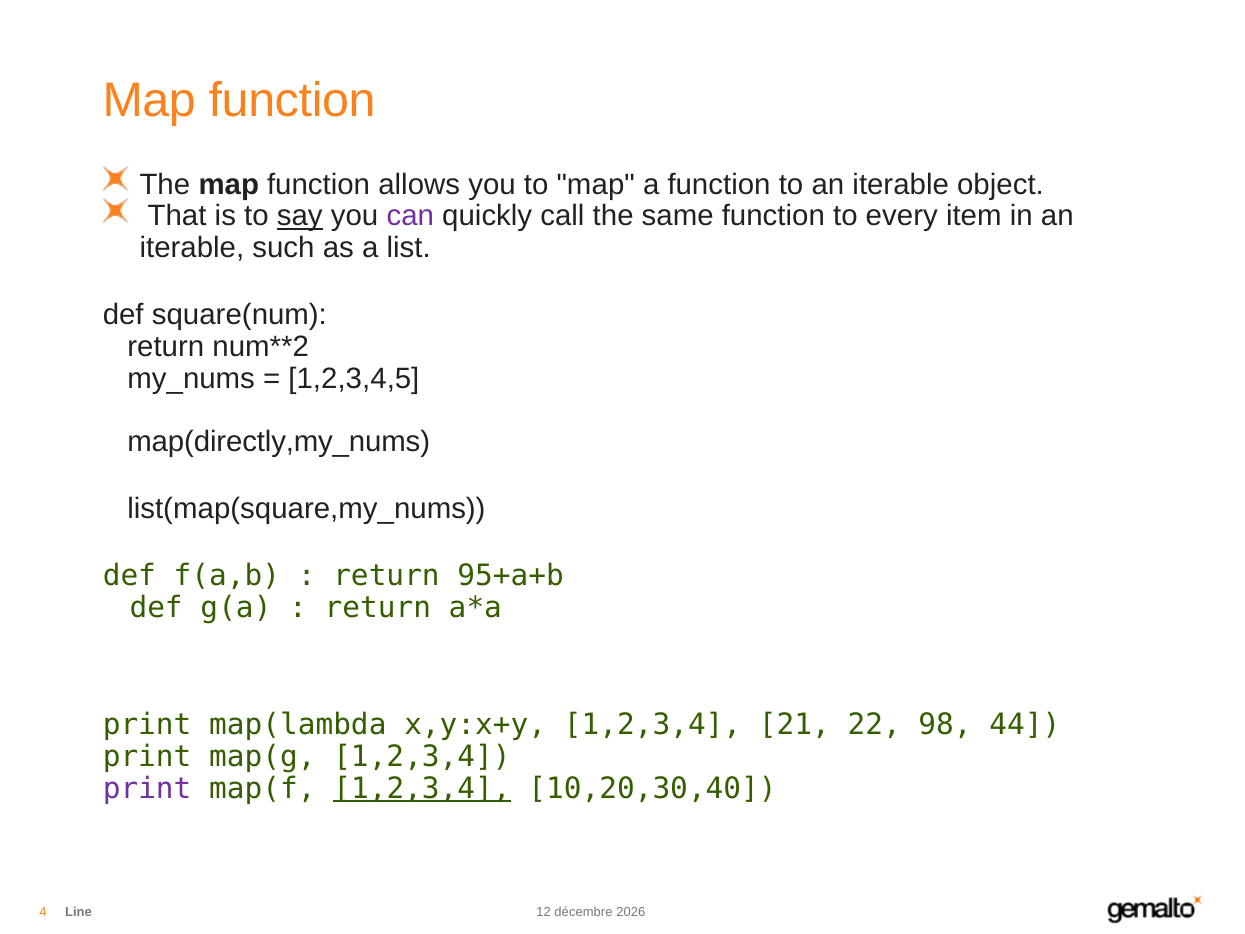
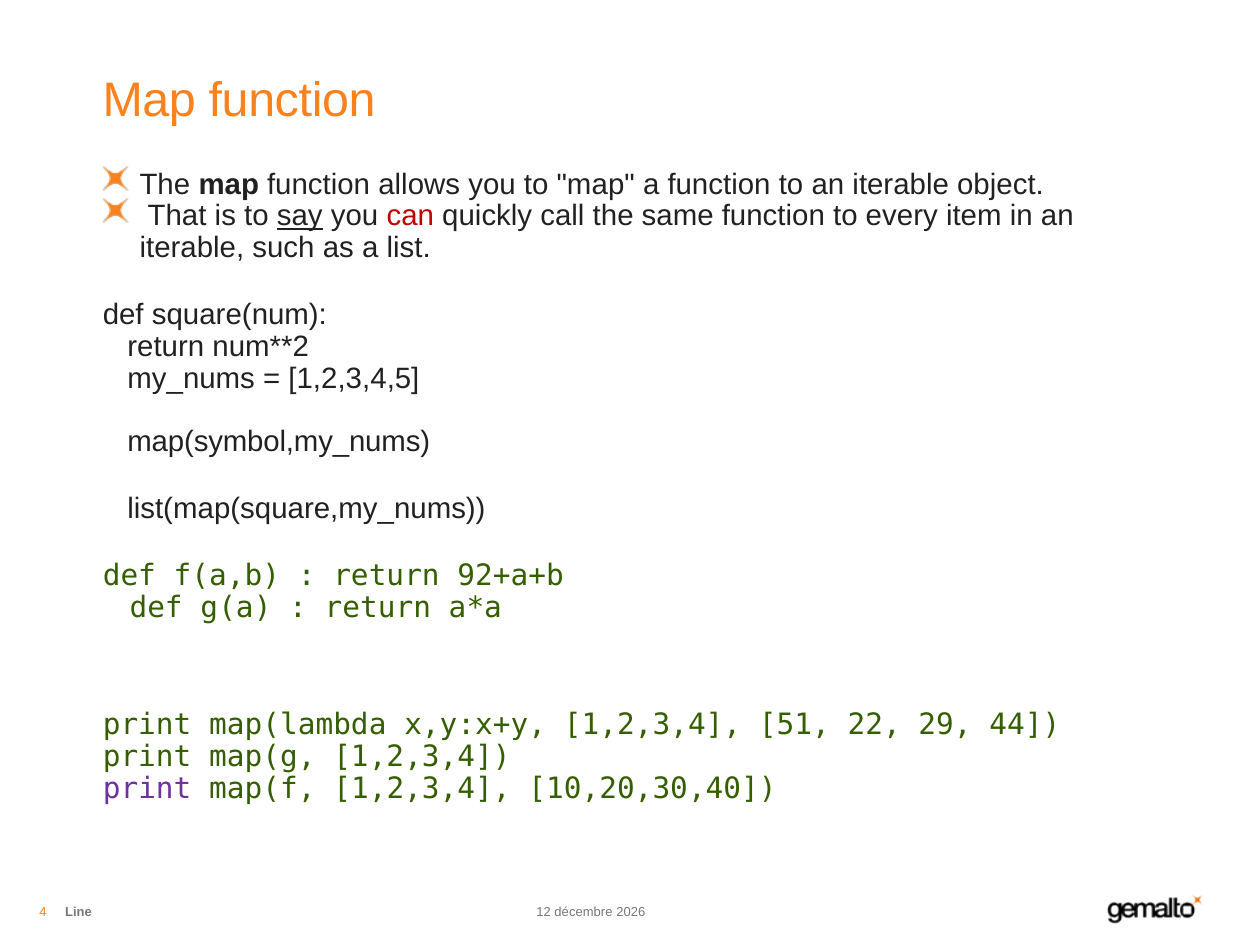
can colour: purple -> red
map(directly,my_nums: map(directly,my_nums -> map(symbol,my_nums
95+a+b: 95+a+b -> 92+a+b
21: 21 -> 51
98: 98 -> 29
1,2,3,4 at (422, 788) underline: present -> none
